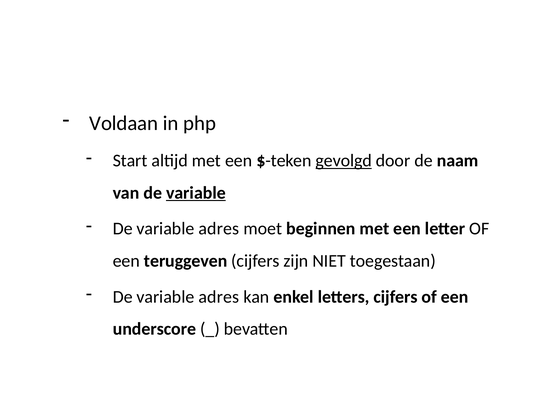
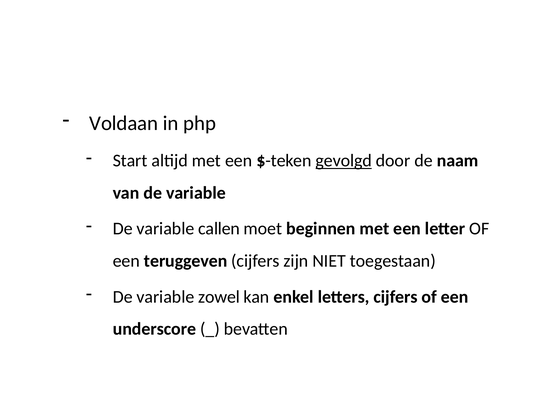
variable at (196, 193) underline: present -> none
adres at (219, 229): adres -> callen
adres at (219, 297): adres -> zowel
